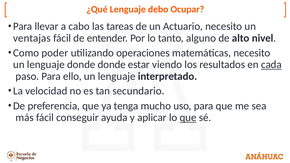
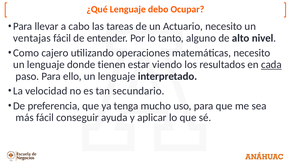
poder: poder -> cajero
donde donde: donde -> tienen
que at (188, 118) underline: present -> none
